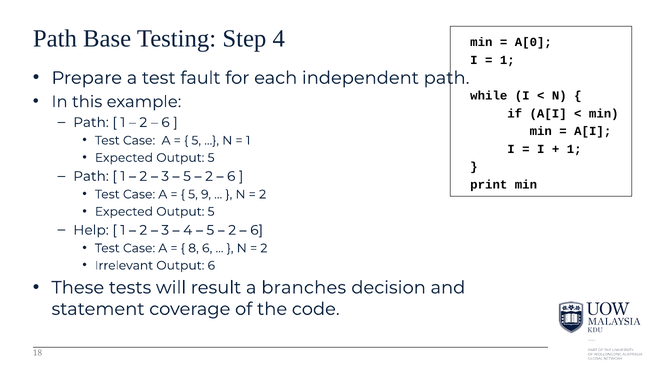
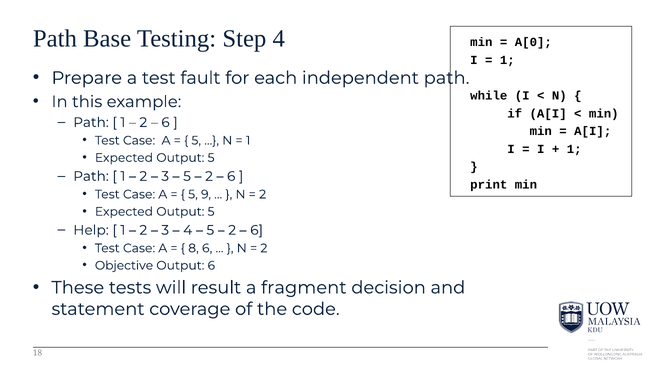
Irrelevant: Irrelevant -> Objective
branches: branches -> fragment
